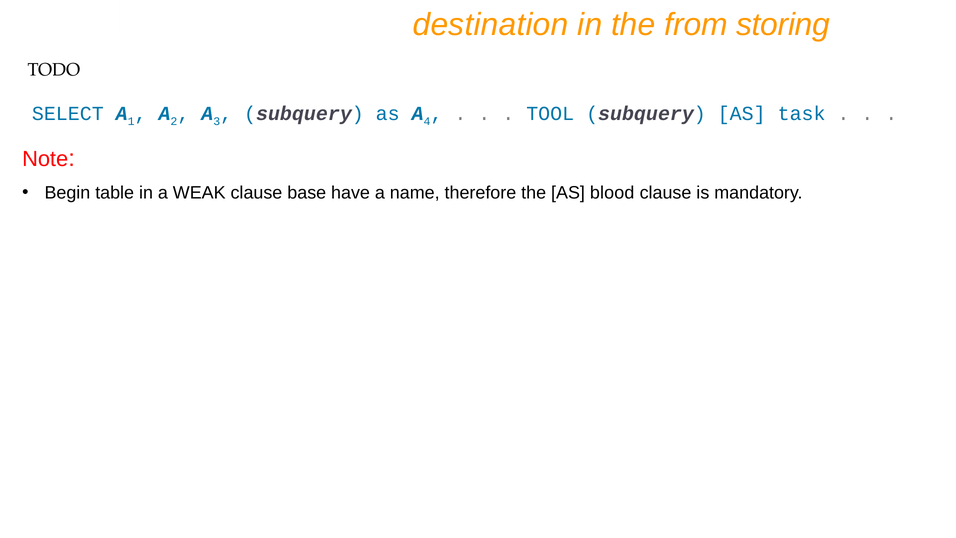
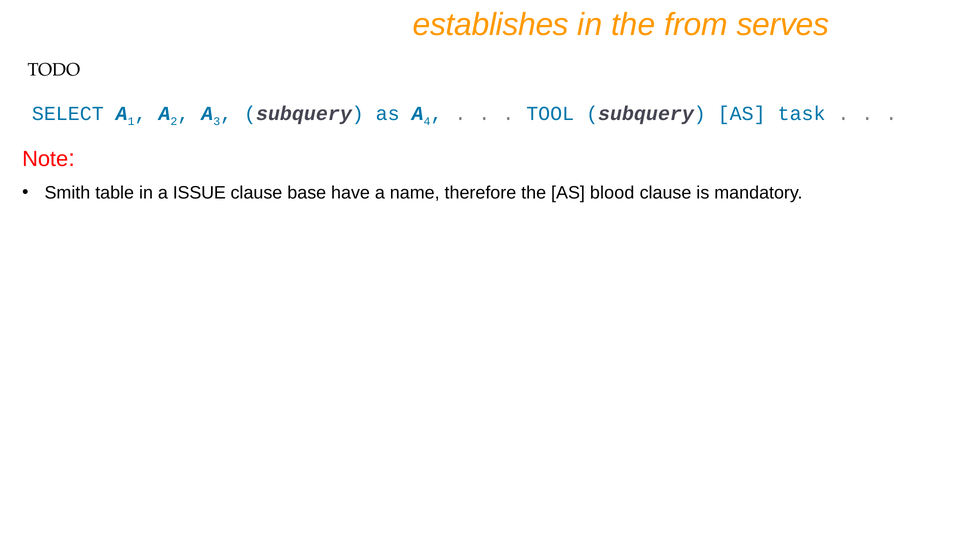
destination: destination -> establishes
storing: storing -> serves
Begin: Begin -> Smith
WEAK: WEAK -> ISSUE
